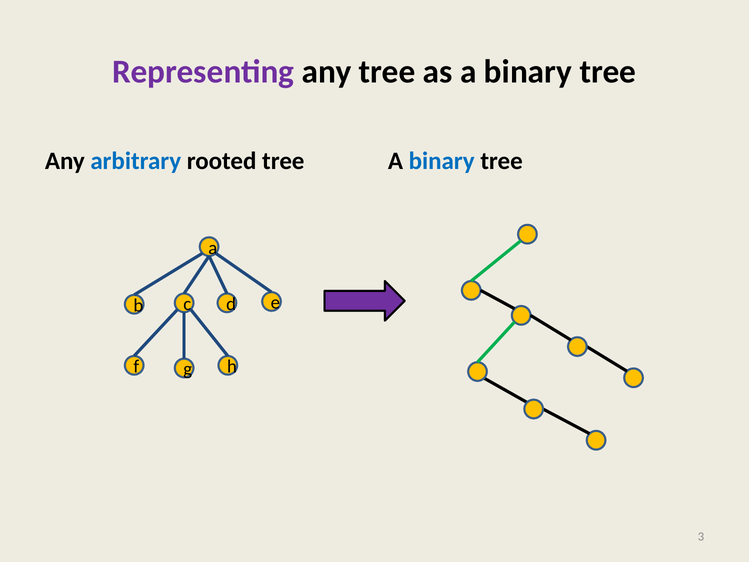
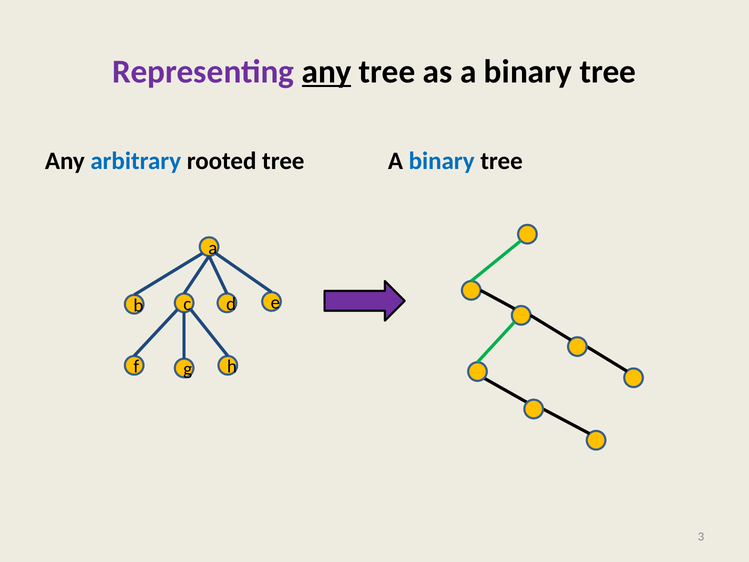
any at (327, 72) underline: none -> present
